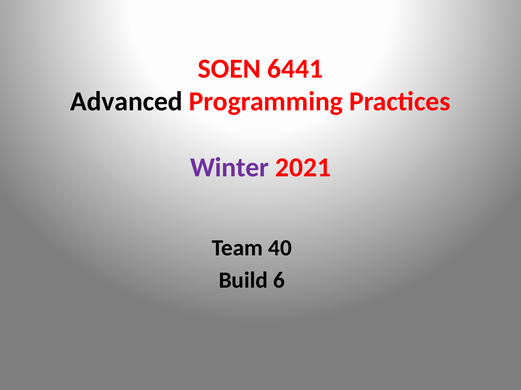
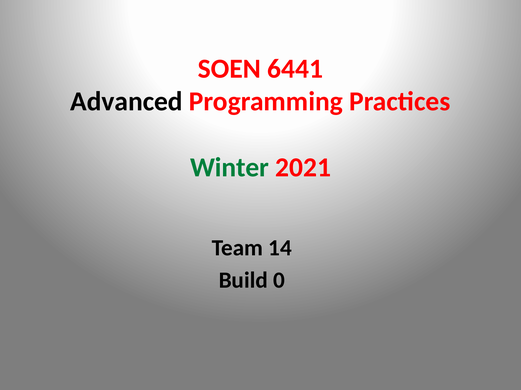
Winter colour: purple -> green
40: 40 -> 14
6: 6 -> 0
